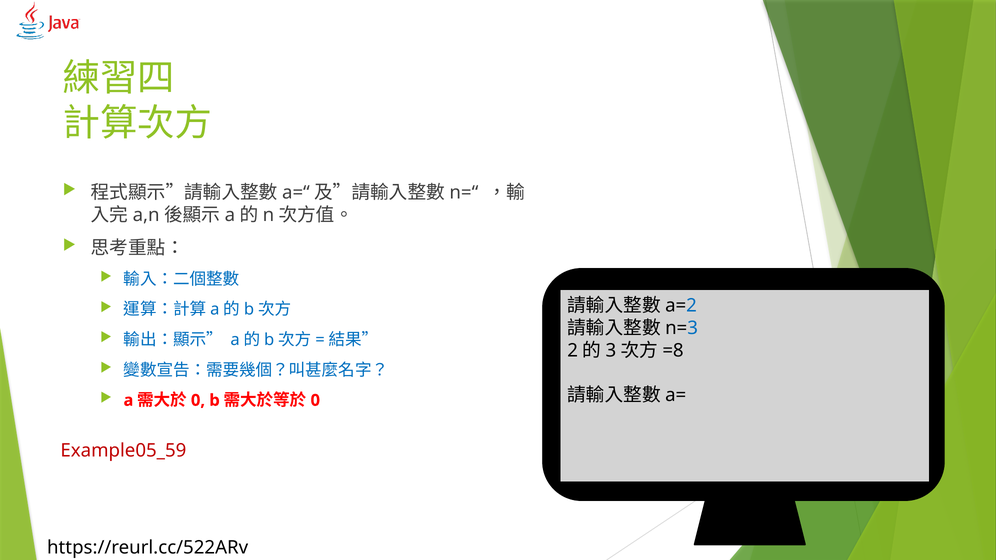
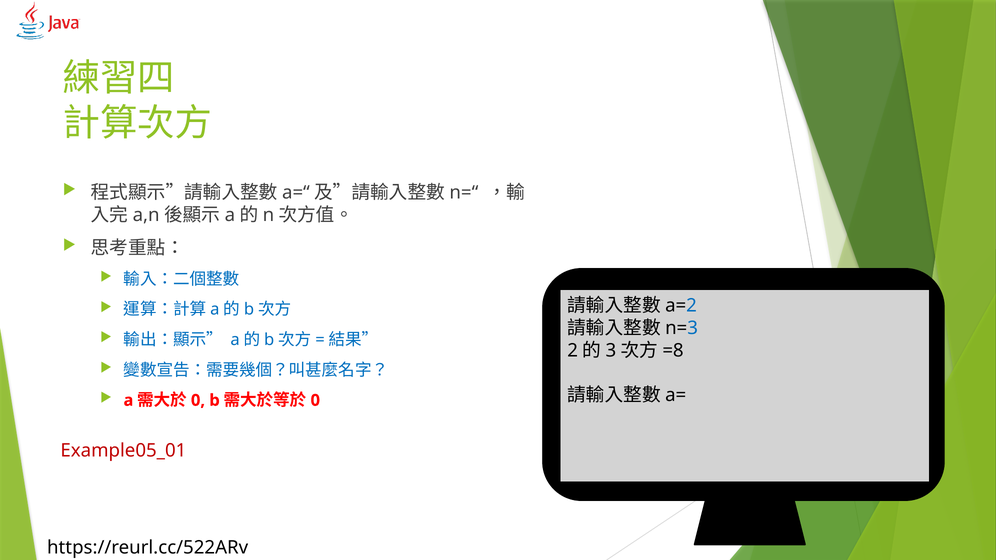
Example05_59: Example05_59 -> Example05_01
